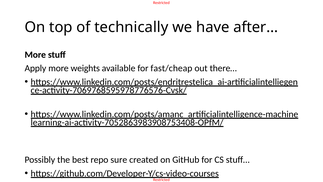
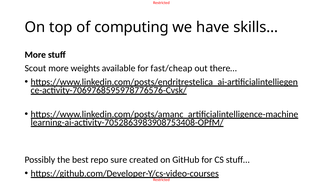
technically: technically -> computing
after…: after… -> skills…
Apply: Apply -> Scout
